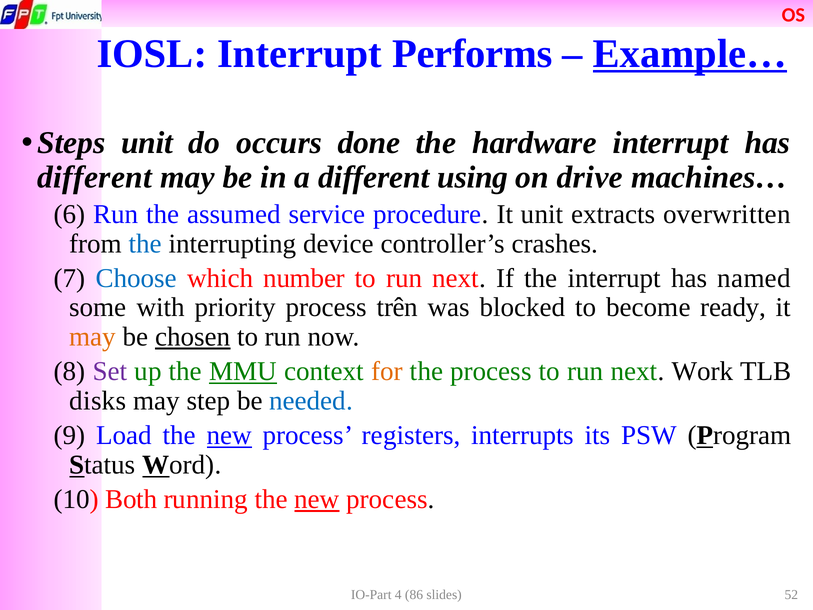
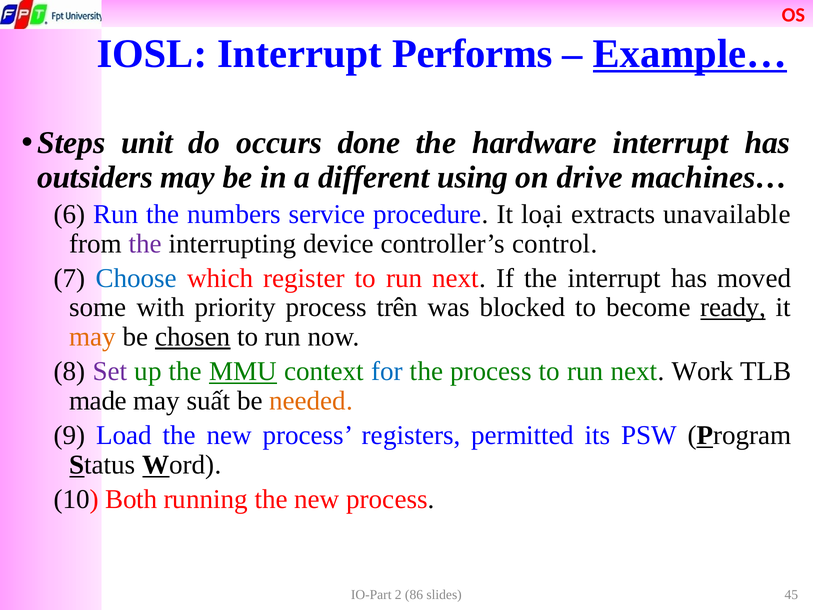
different at (95, 177): different -> outsiders
assumed: assumed -> numbers
It unit: unit -> loại
overwritten: overwritten -> unavailable
the at (145, 243) colour: blue -> purple
crashes: crashes -> control
number: number -> register
named: named -> moved
ready underline: none -> present
for colour: orange -> blue
disks: disks -> made
step: step -> suất
needed colour: blue -> orange
new at (229, 435) underline: present -> none
interrupts: interrupts -> permitted
new at (317, 499) underline: present -> none
4: 4 -> 2
52: 52 -> 45
